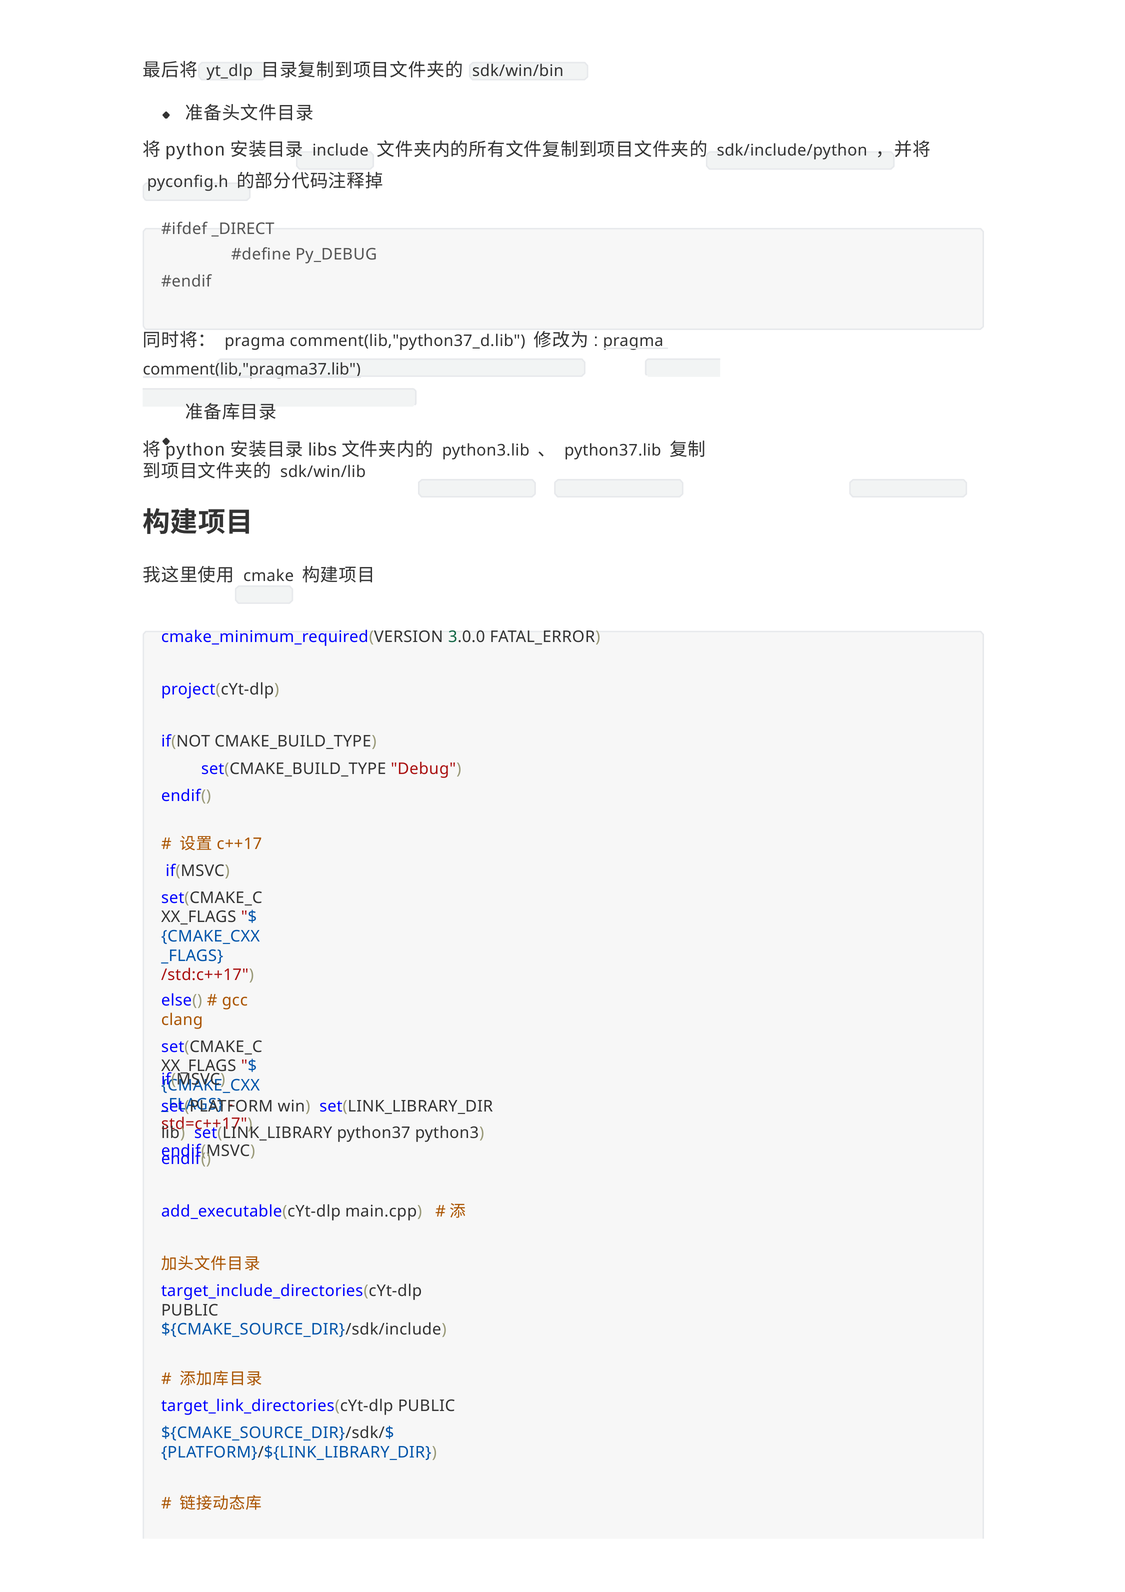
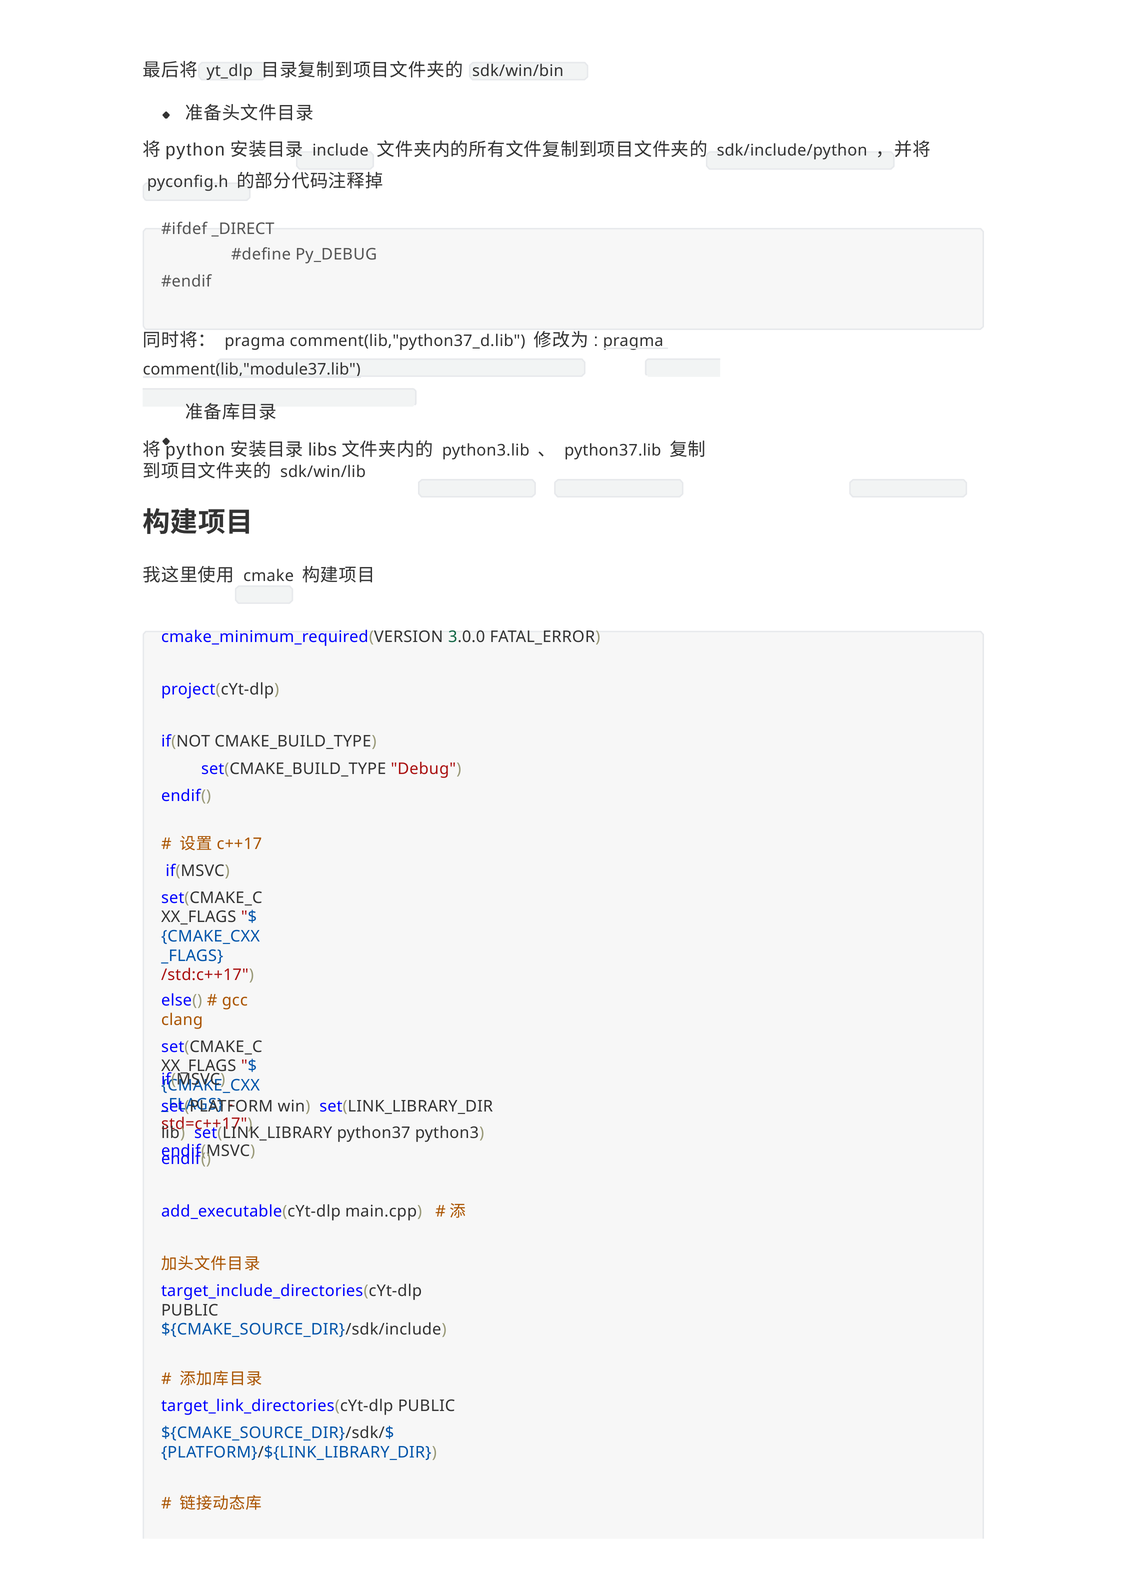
comment(lib,"pragma37.lib: comment(lib,"pragma37.lib -> comment(lib,"module37.lib
